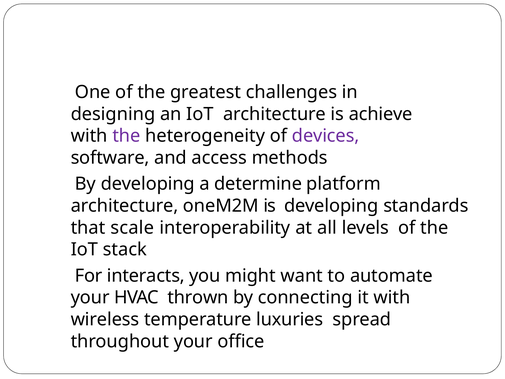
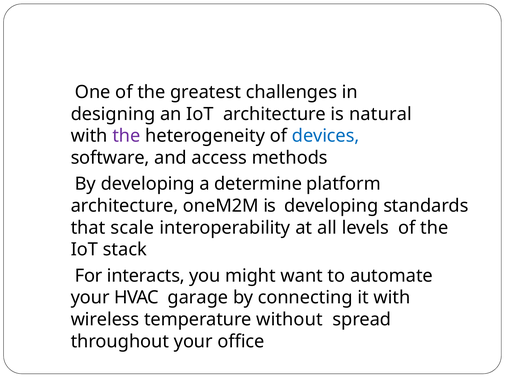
achieve: achieve -> natural
devices colour: purple -> blue
thrown: thrown -> garage
luxuries: luxuries -> without
